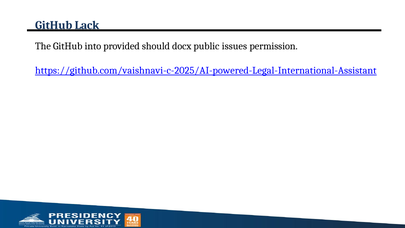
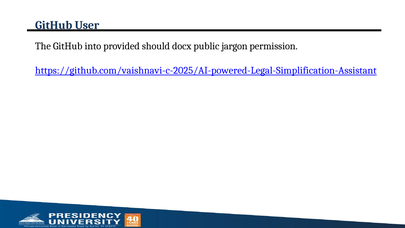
Lack: Lack -> User
issues: issues -> jargon
https://github.com/vaishnavi-c-2025/AI-powered-Legal-International-Assistant: https://github.com/vaishnavi-c-2025/AI-powered-Legal-International-Assistant -> https://github.com/vaishnavi-c-2025/AI-powered-Legal-Simplification-Assistant
